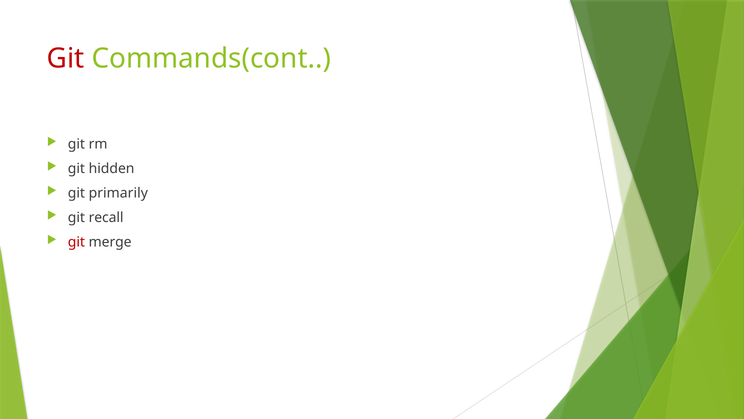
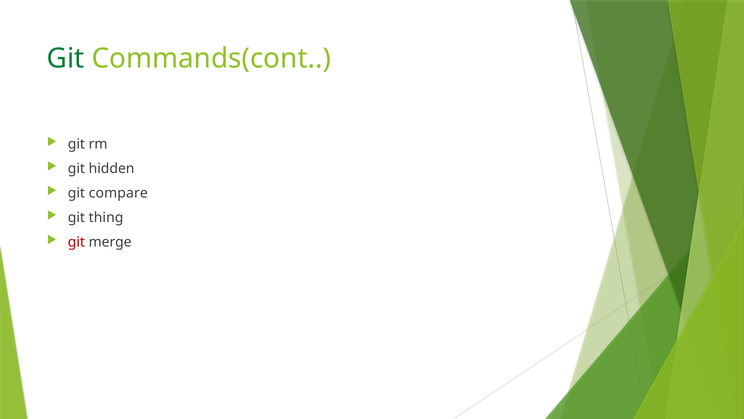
Git at (66, 59) colour: red -> green
primarily: primarily -> compare
recall: recall -> thing
